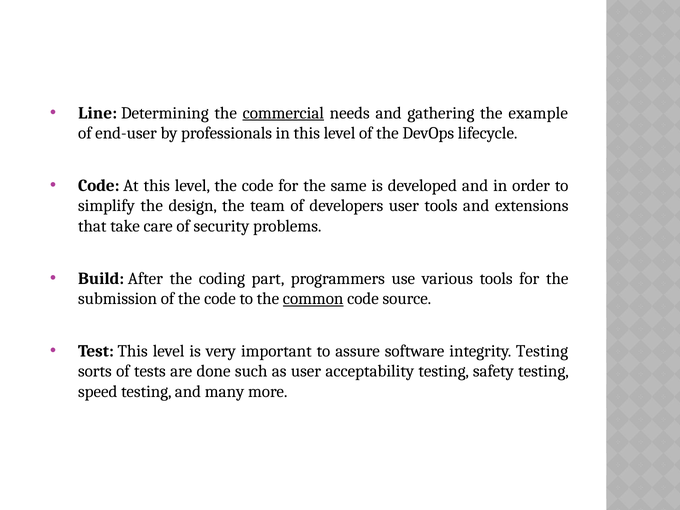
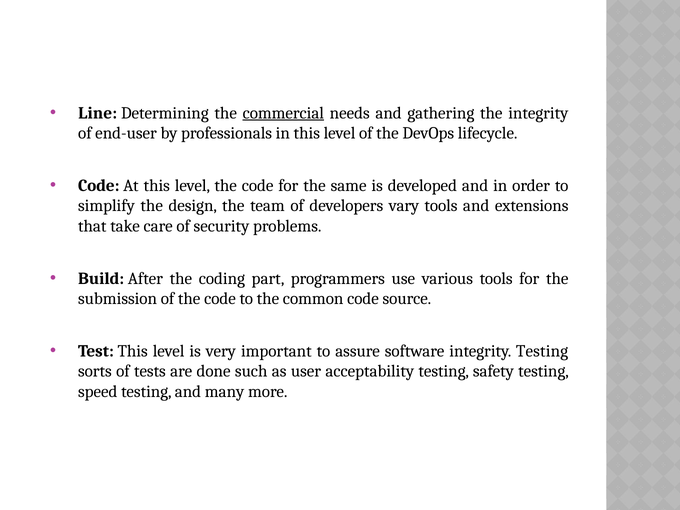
the example: example -> integrity
developers user: user -> vary
common underline: present -> none
